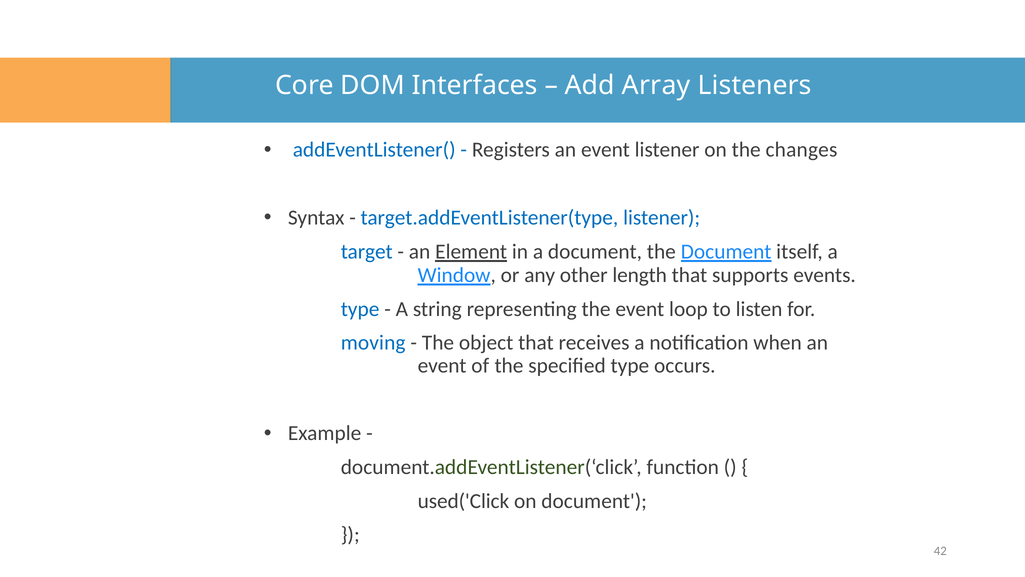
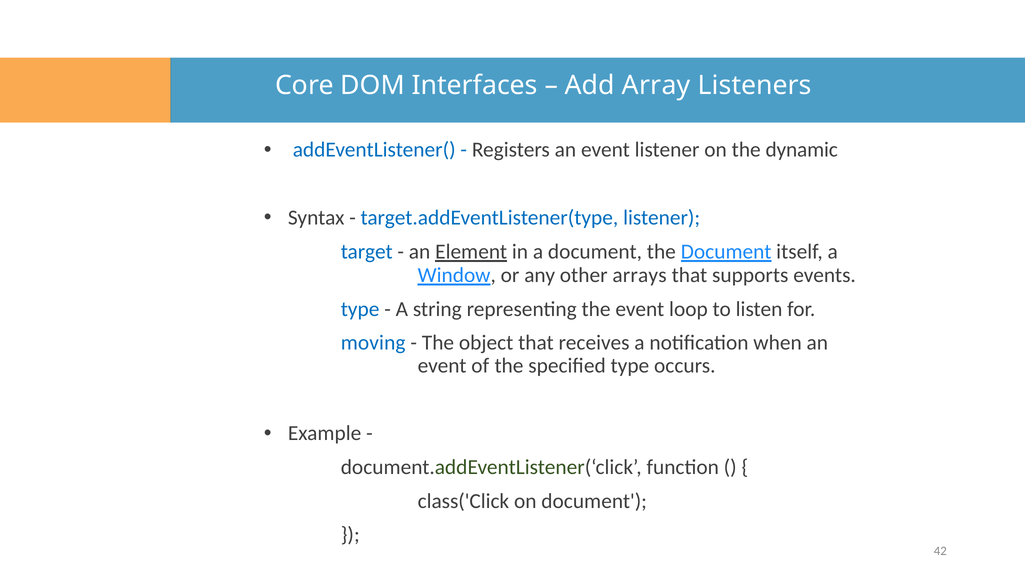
changes: changes -> dynamic
length: length -> arrays
used('Click: used('Click -> class('Click
